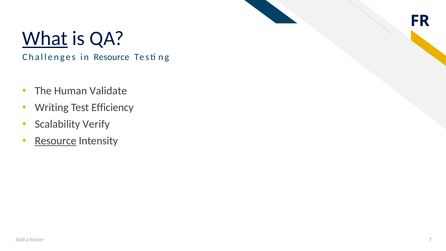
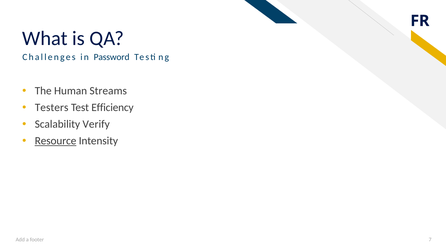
What underline: present -> none
in Resource: Resource -> Password
Validate: Validate -> Streams
Writing: Writing -> Testers
